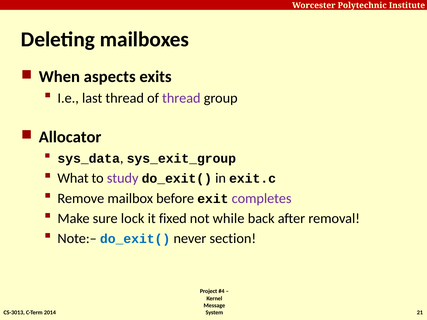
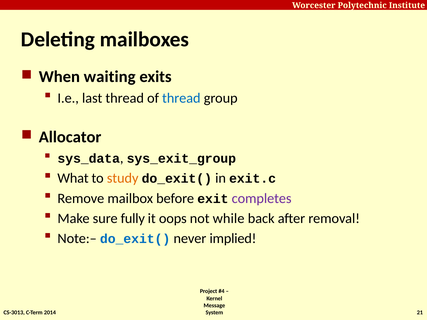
aspects: aspects -> waiting
thread at (181, 98) colour: purple -> blue
study colour: purple -> orange
lock: lock -> fully
fixed: fixed -> oops
section: section -> implied
